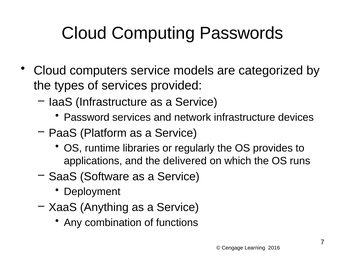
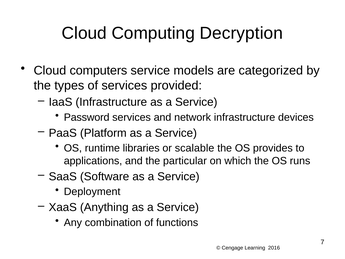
Passwords: Passwords -> Decryption
regularly: regularly -> scalable
delivered: delivered -> particular
